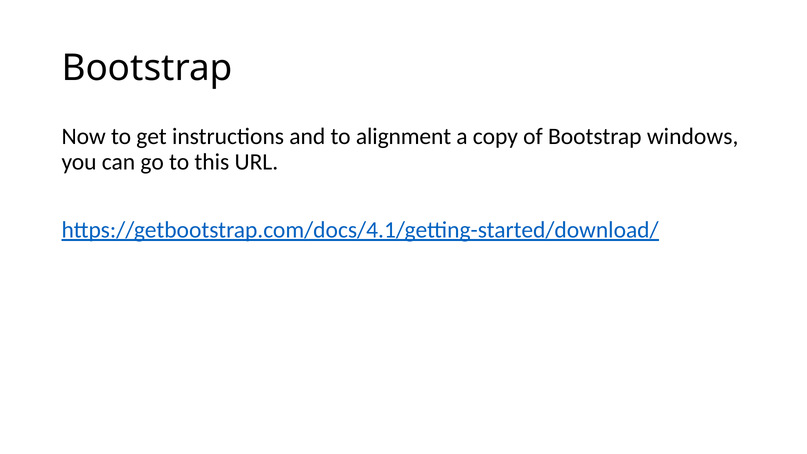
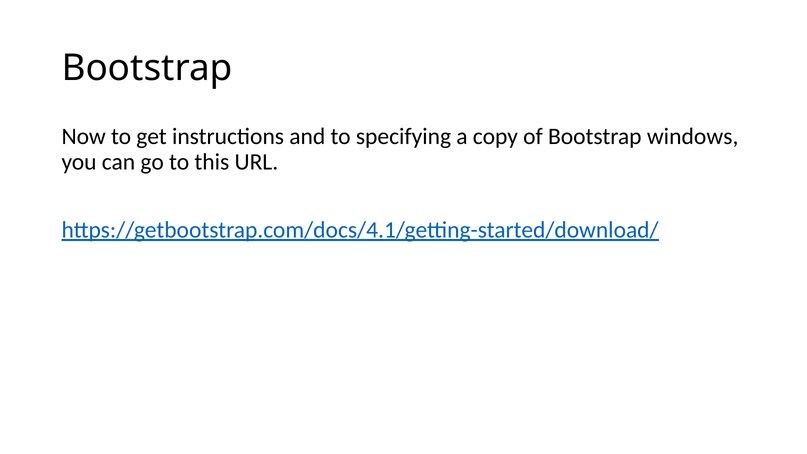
alignment: alignment -> specifying
